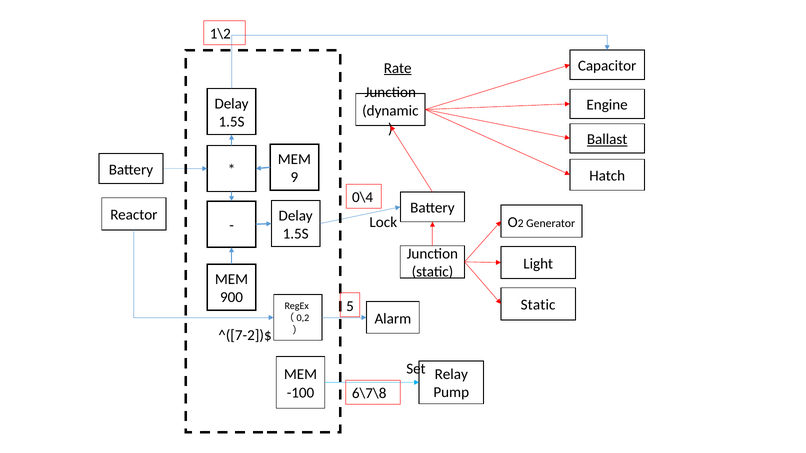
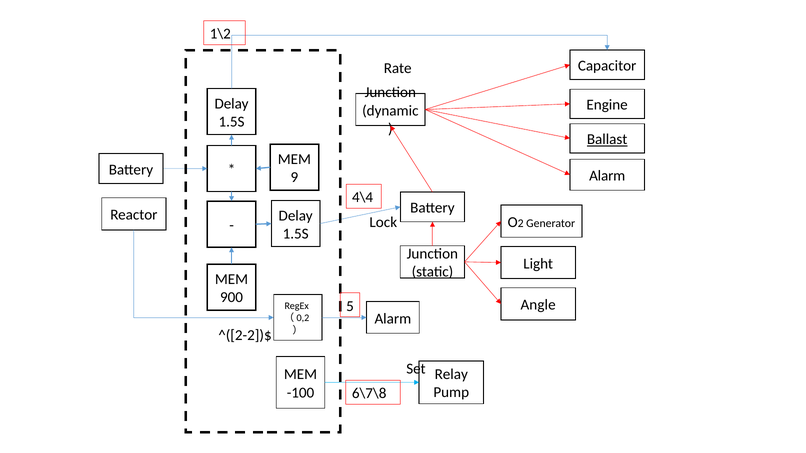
Rate underline: present -> none
Hatch at (607, 176): Hatch -> Alarm
0\4: 0\4 -> 4\4
Static at (538, 305): Static -> Angle
^([7-2])$: ^([7-2])$ -> ^([2-2])$
